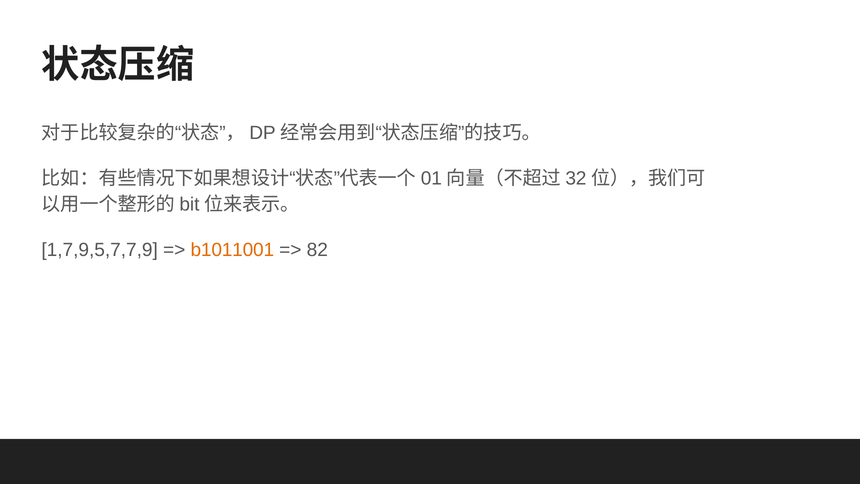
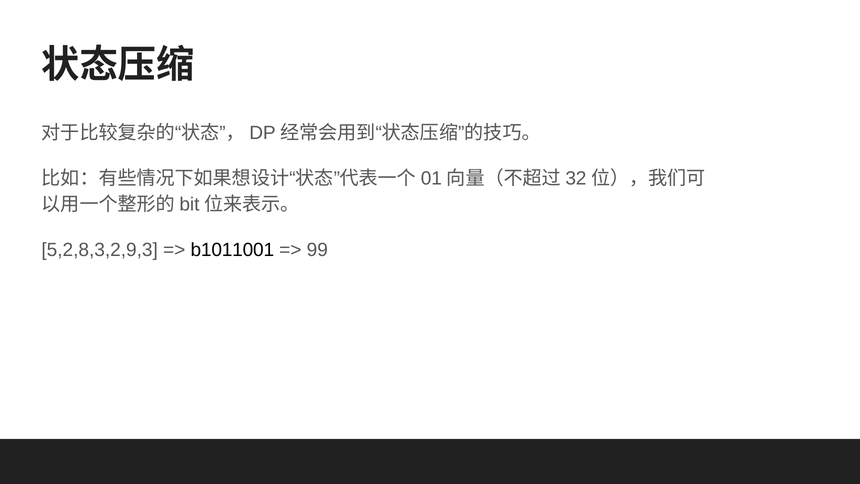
1,7,9,5,7,7,9: 1,7,9,5,7,7,9 -> 5,2,8,3,2,9,3
b1011001 colour: orange -> black
82: 82 -> 99
